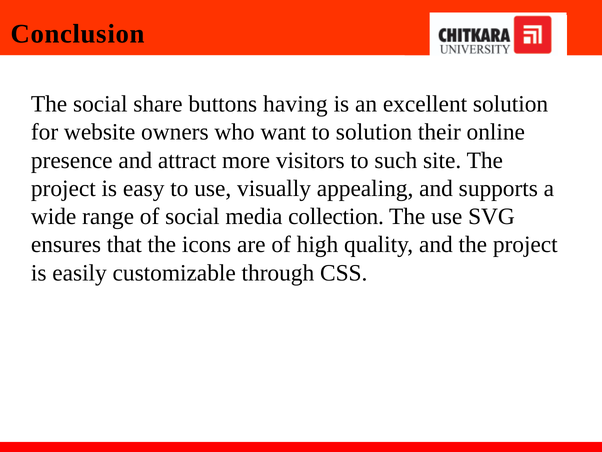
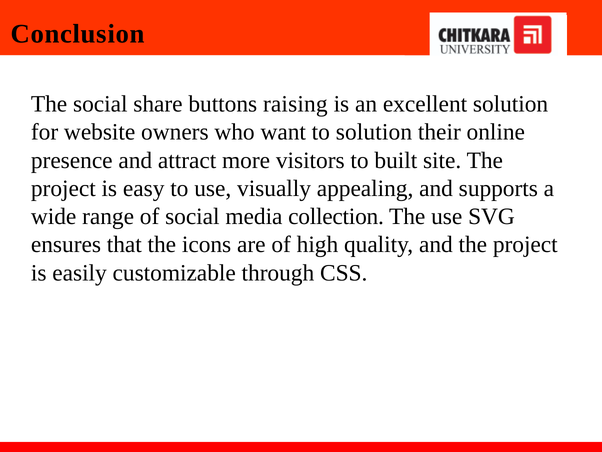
having: having -> raising
such: such -> built
